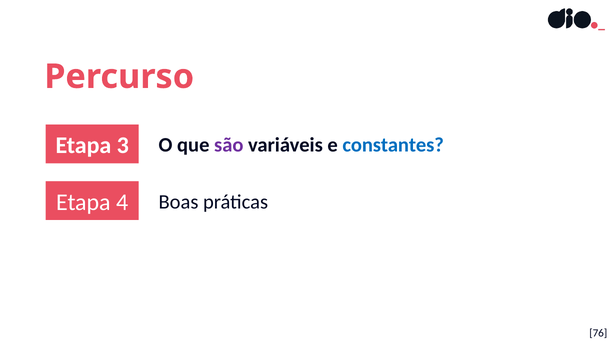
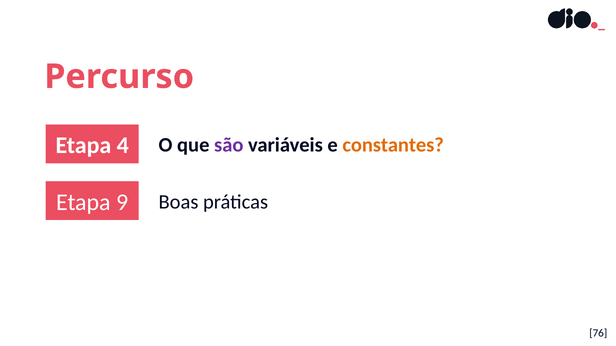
3: 3 -> 4
constantes colour: blue -> orange
4: 4 -> 9
